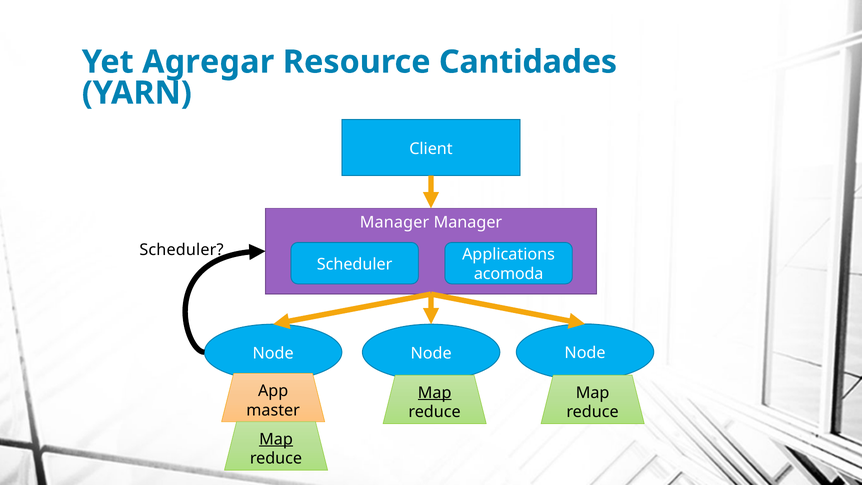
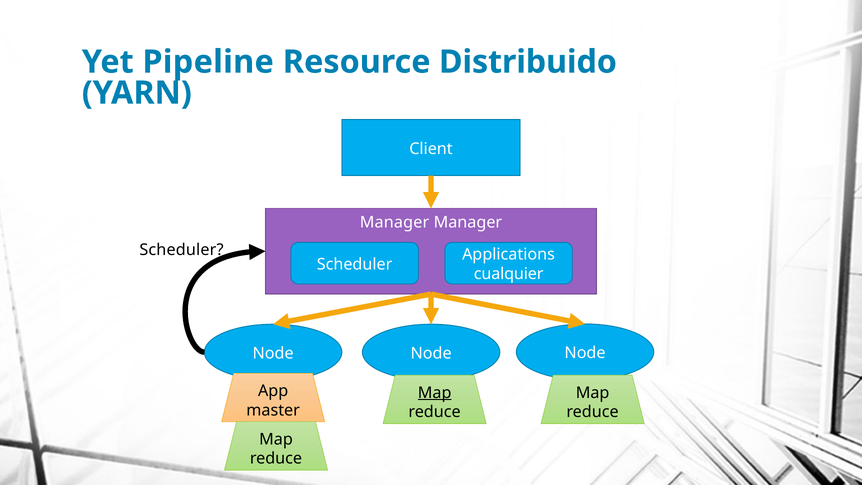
Agregar: Agregar -> Pipeline
Cantidades: Cantidades -> Distribuido
acomoda: acomoda -> cualquier
Map at (276, 439) underline: present -> none
